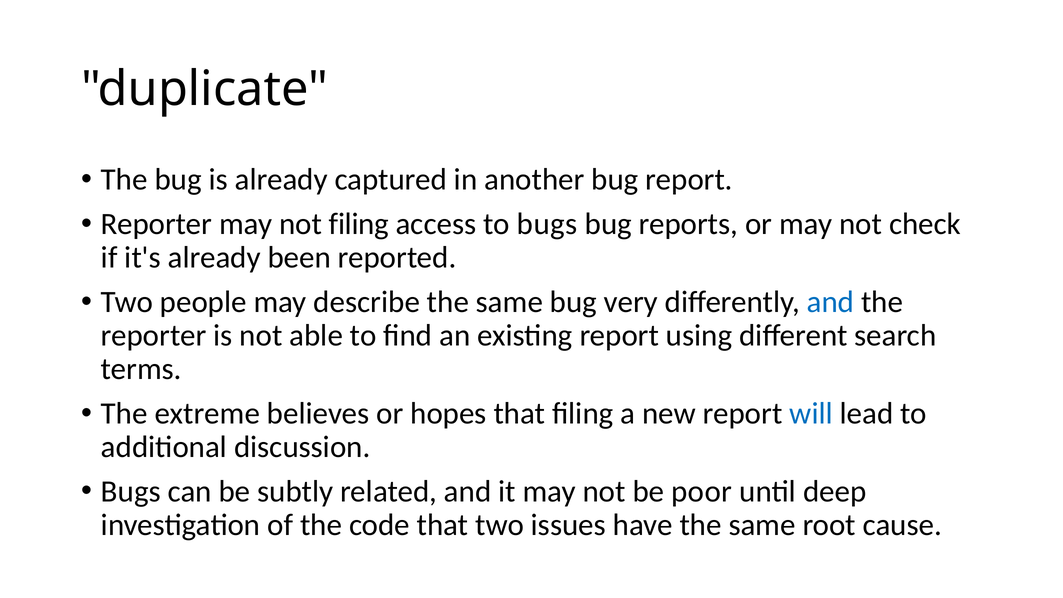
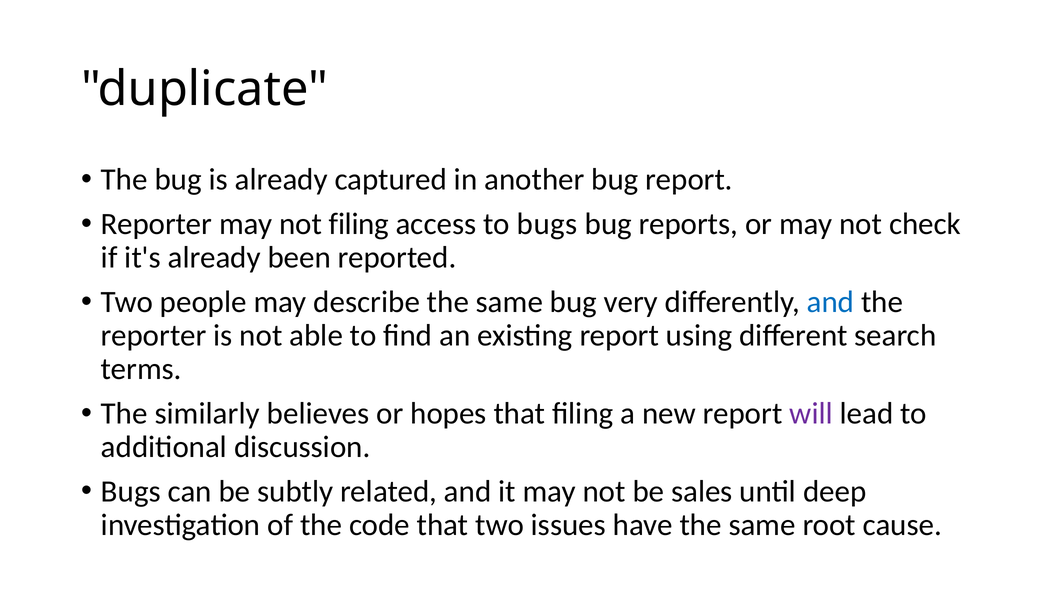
extreme: extreme -> similarly
will colour: blue -> purple
poor: poor -> sales
